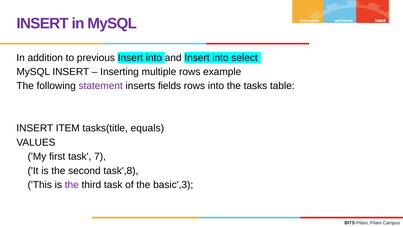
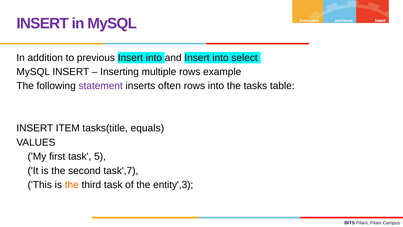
fields: fields -> often
7: 7 -> 5
task',8: task',8 -> task',7
the at (72, 185) colour: purple -> orange
basic',3: basic',3 -> entity',3
